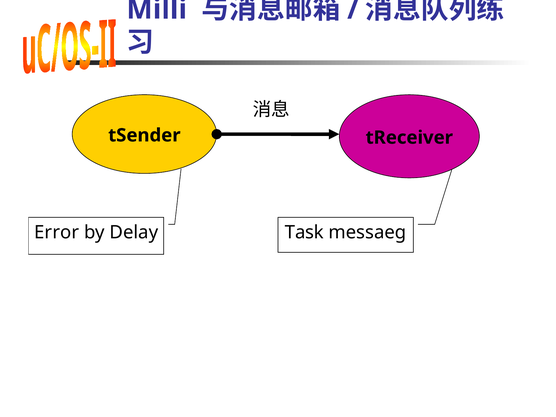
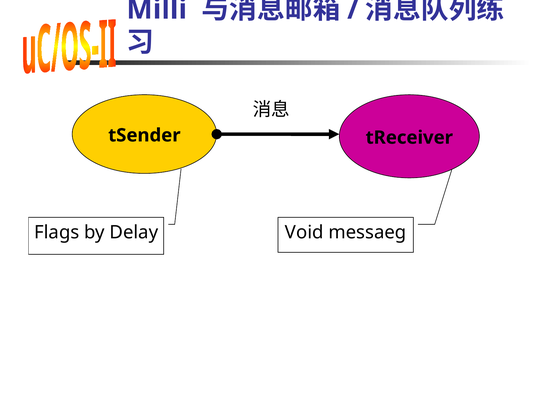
Error: Error -> Flags
Task: Task -> Void
